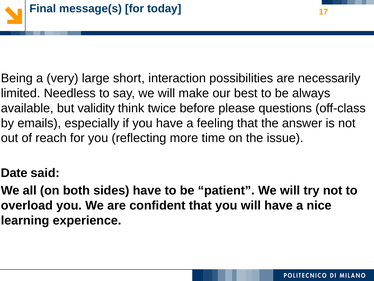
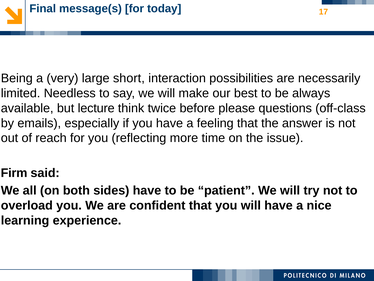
validity: validity -> lecture
Date: Date -> Firm
